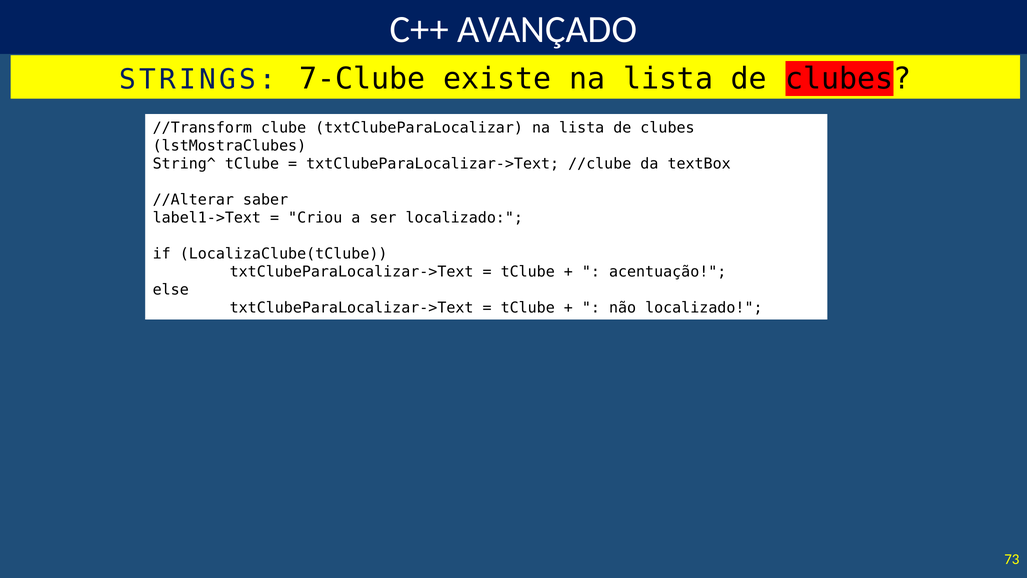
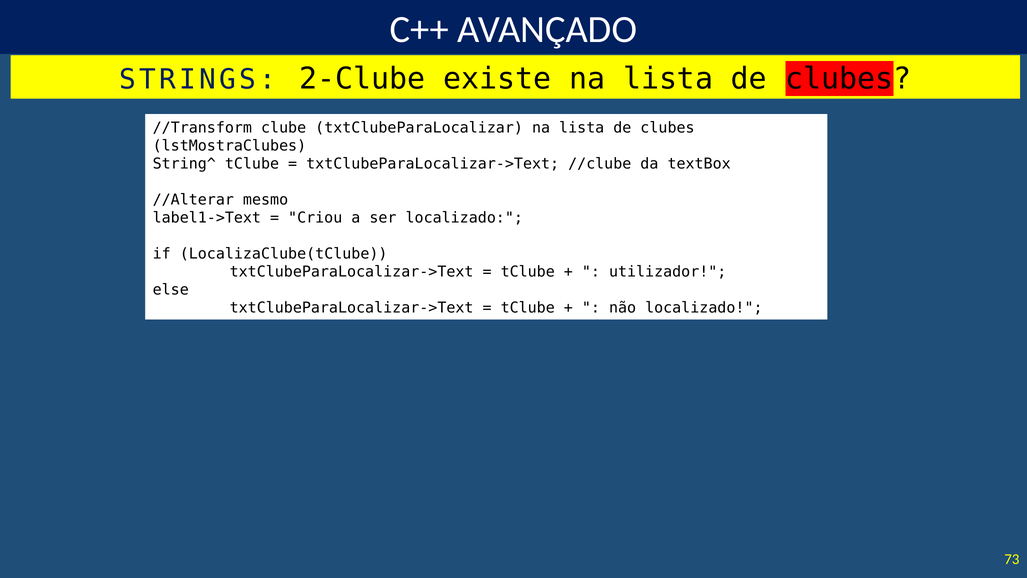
7-Clube: 7-Clube -> 2-Clube
saber: saber -> mesmo
acentuação: acentuação -> utilizador
